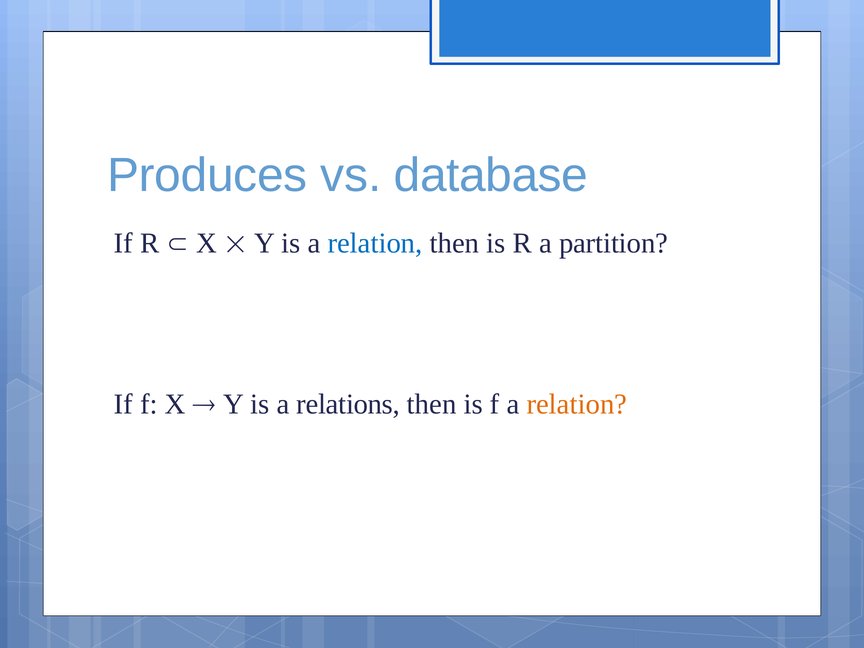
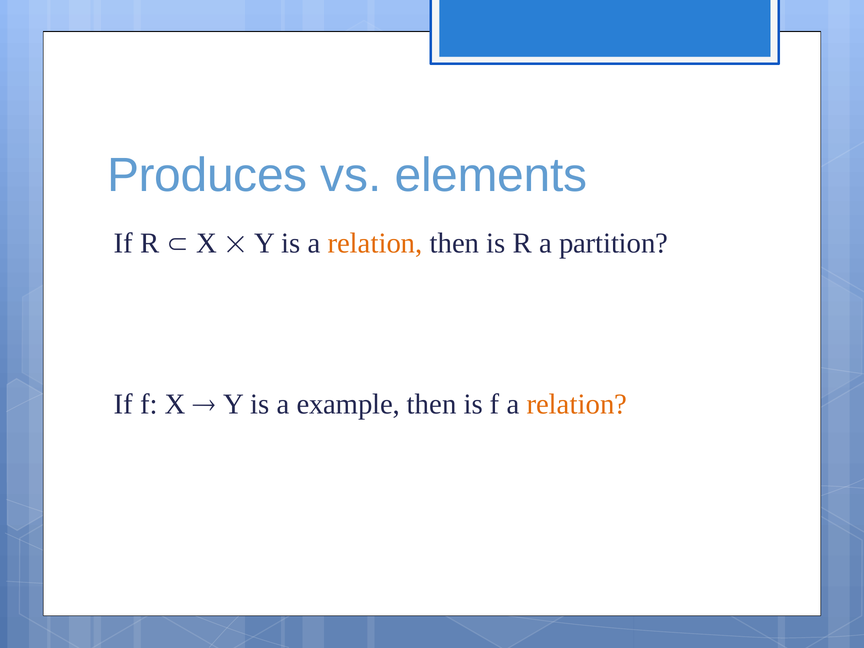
database: database -> elements
relation at (375, 243) colour: blue -> orange
relations: relations -> example
